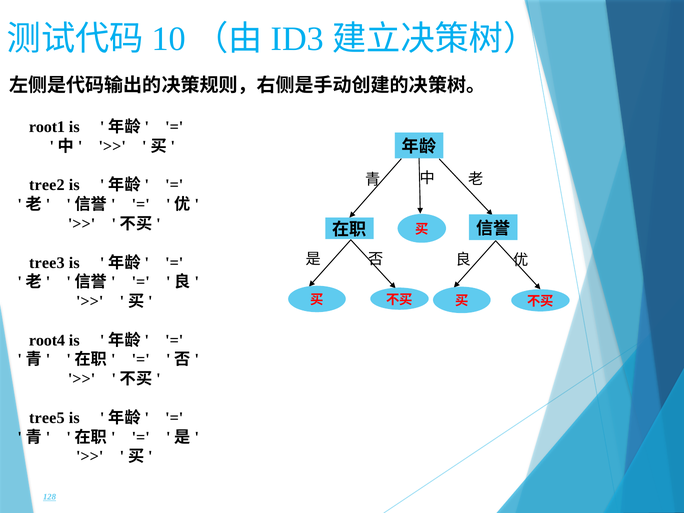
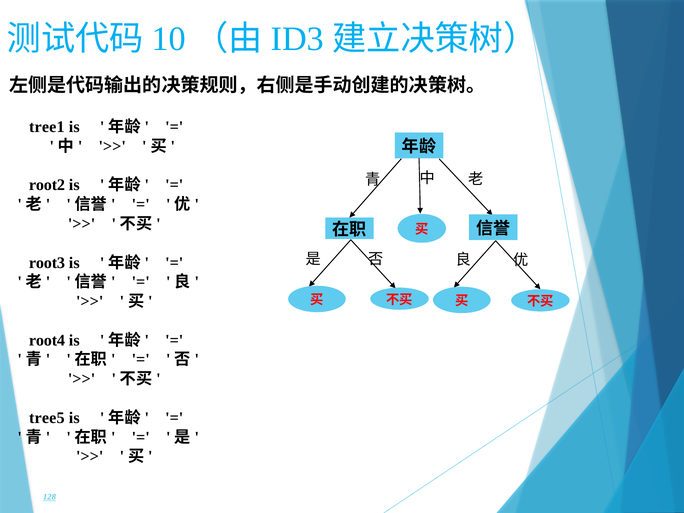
root1: root1 -> tree1
tree2: tree2 -> root2
tree3: tree3 -> root3
